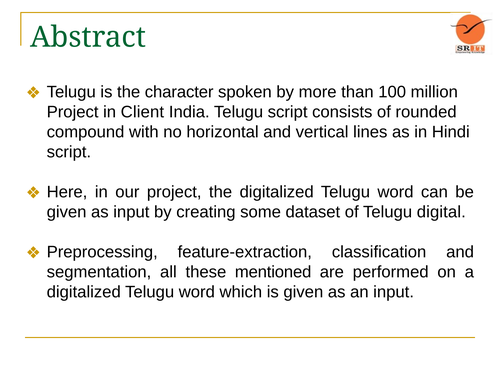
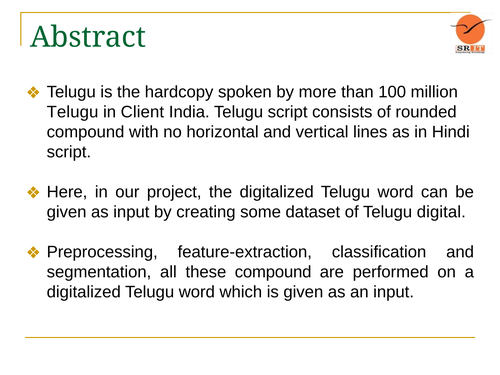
character: character -> hardcopy
Project at (73, 112): Project -> Telugu
these mentioned: mentioned -> compound
